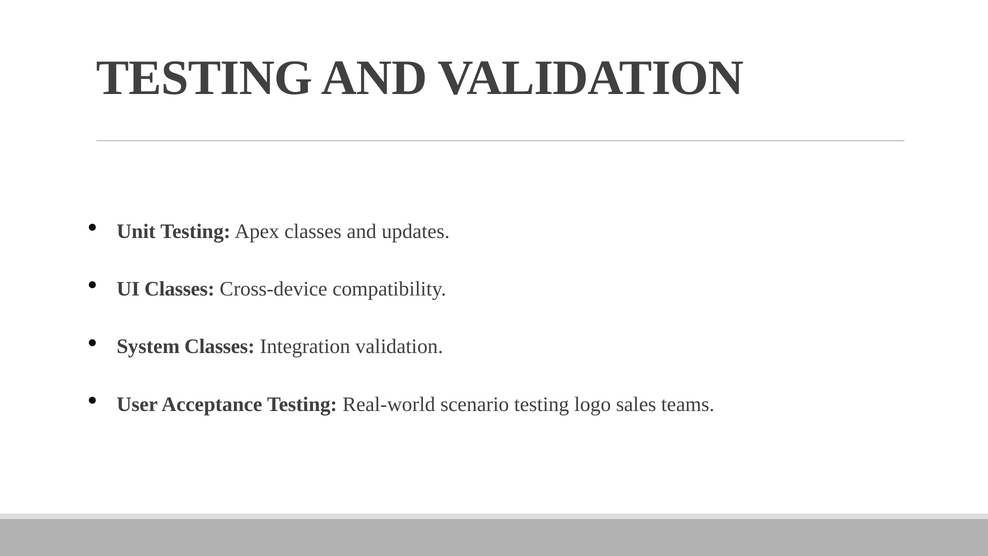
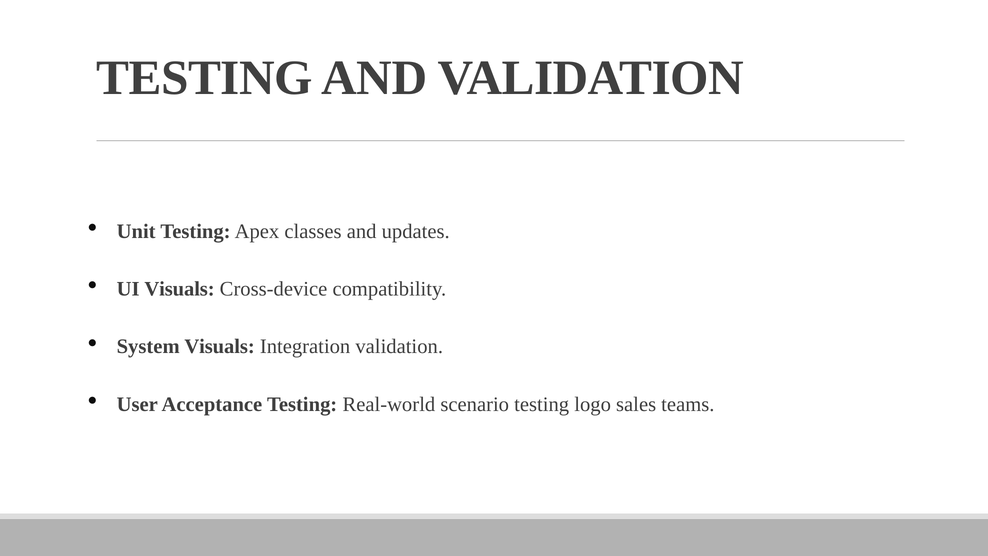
UI Classes: Classes -> Visuals
System Classes: Classes -> Visuals
